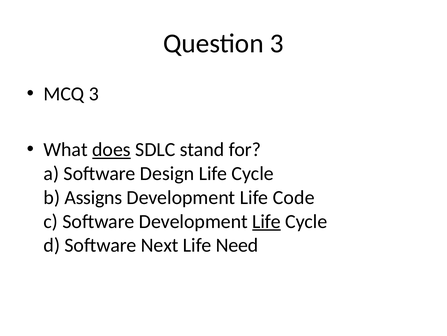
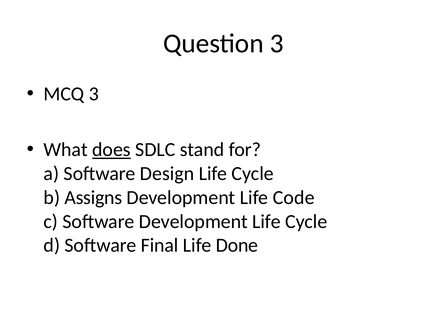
Life at (266, 221) underline: present -> none
Next: Next -> Final
Need: Need -> Done
